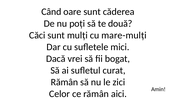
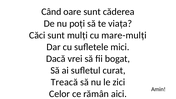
două: două -> viața
Rămân at (64, 82): Rămân -> Treacă
